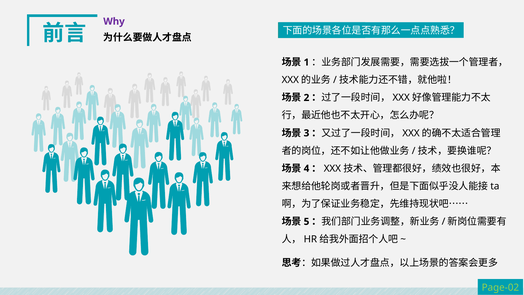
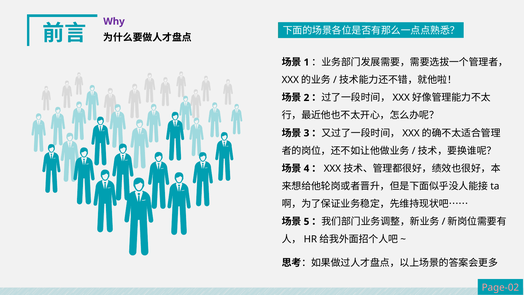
Page-02 colour: light green -> pink
